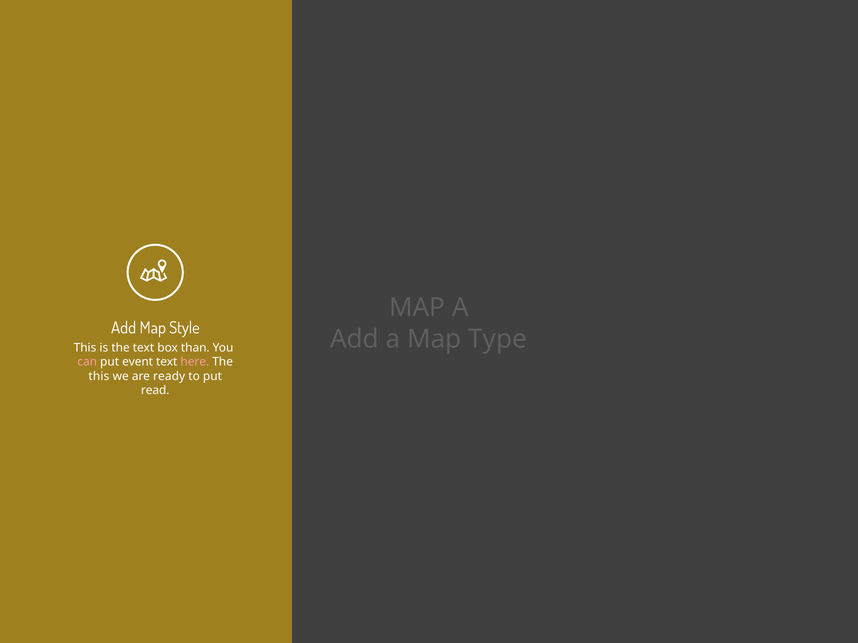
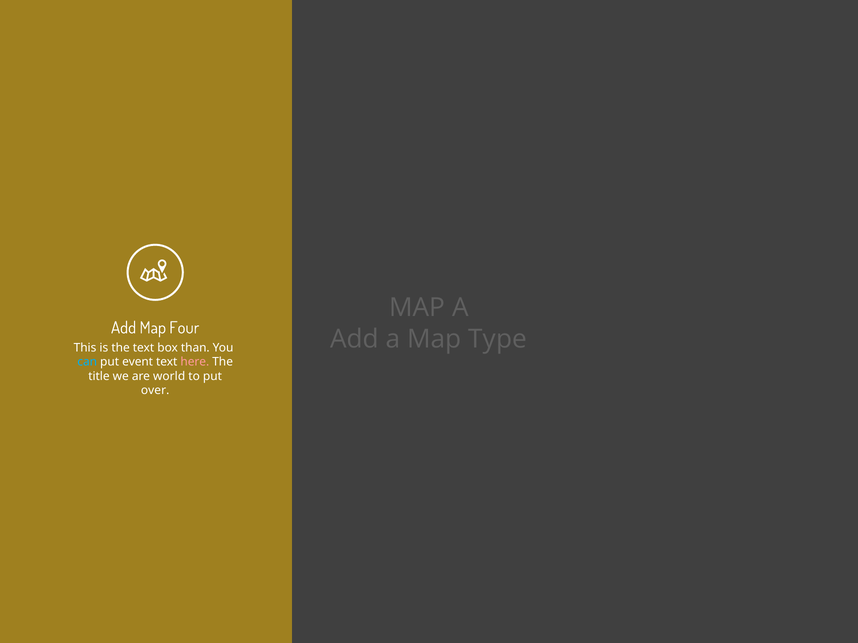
Style: Style -> Four
can colour: pink -> light blue
this at (99, 376): this -> title
ready: ready -> world
read: read -> over
